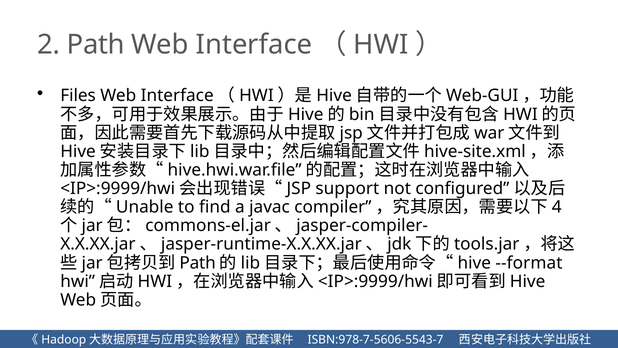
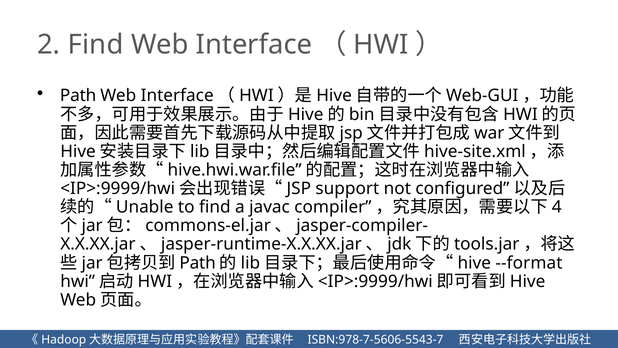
2 Path: Path -> Find
Files at (78, 96): Files -> Path
